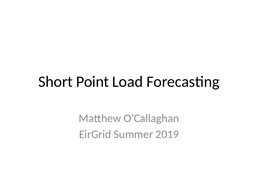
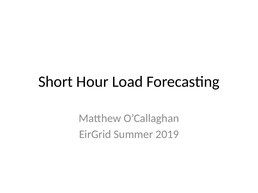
Point: Point -> Hour
